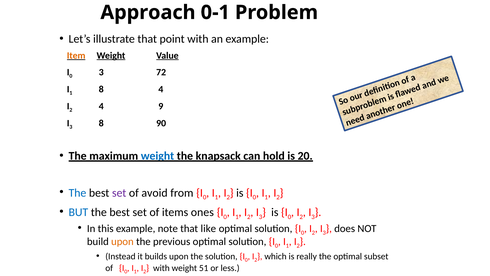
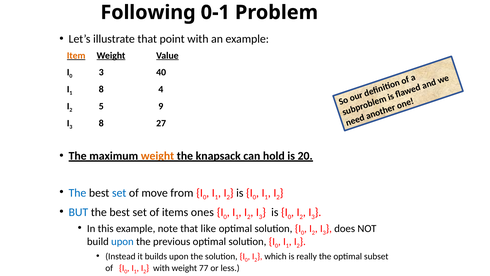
Approach: Approach -> Following
72: 72 -> 40
4 at (101, 106): 4 -> 5
90: 90 -> 27
weight at (158, 156) colour: blue -> orange
set at (119, 193) colour: purple -> blue
avoid: avoid -> move
upon at (122, 241) colour: orange -> blue
51: 51 -> 77
